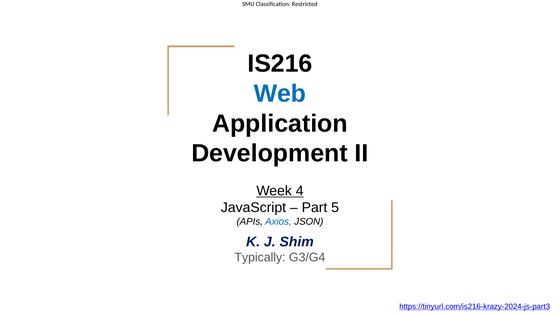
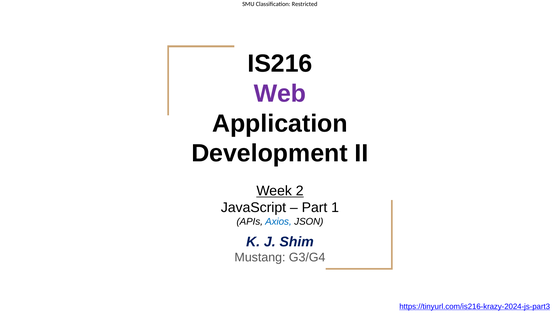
Web colour: blue -> purple
4: 4 -> 2
5: 5 -> 1
Typically: Typically -> Mustang
